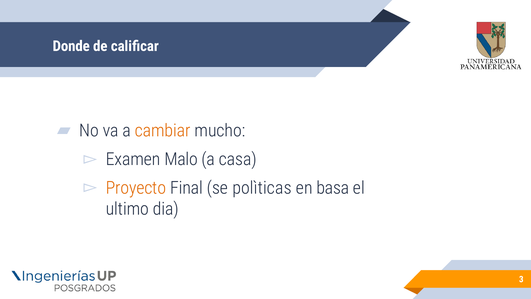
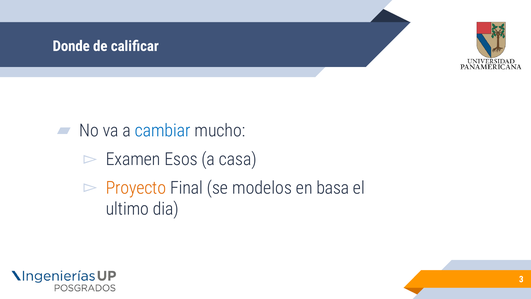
cambiar colour: orange -> blue
Malo: Malo -> Esos
polìticas: polìticas -> modelos
